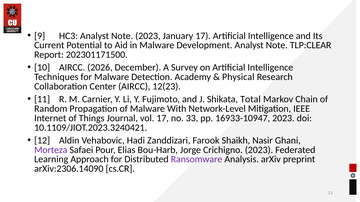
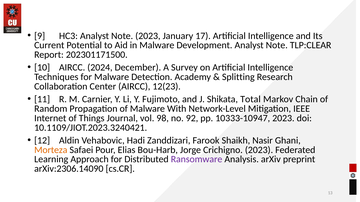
2026: 2026 -> 2024
Physical: Physical -> Splitting
vol 17: 17 -> 98
33: 33 -> 92
16933-10947: 16933-10947 -> 10333-10947
Morteza colour: purple -> orange
